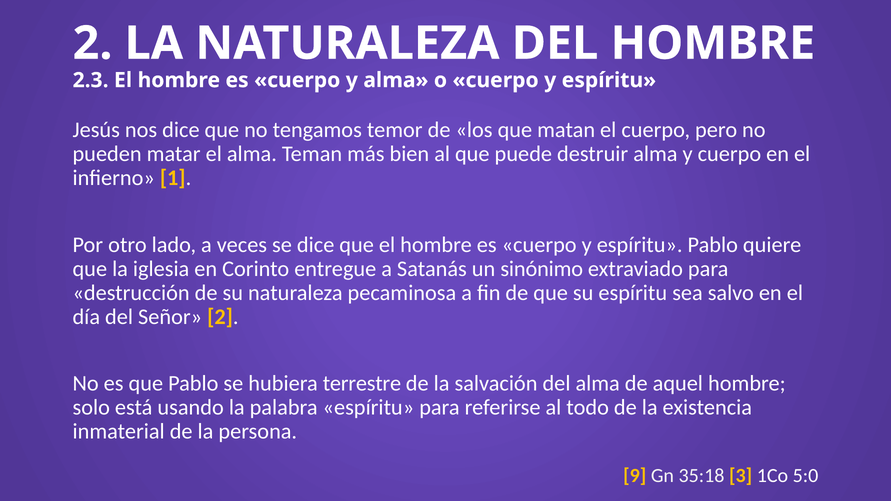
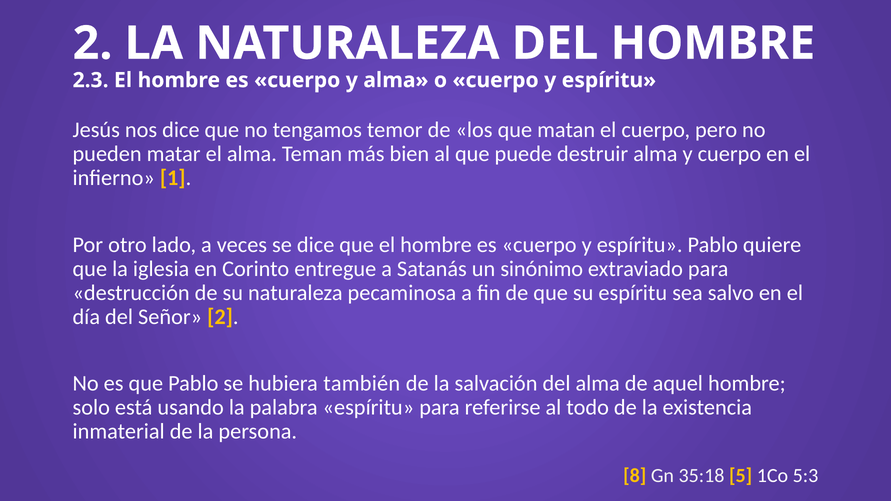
terrestre: terrestre -> también
9: 9 -> 8
3: 3 -> 5
5:0: 5:0 -> 5:3
